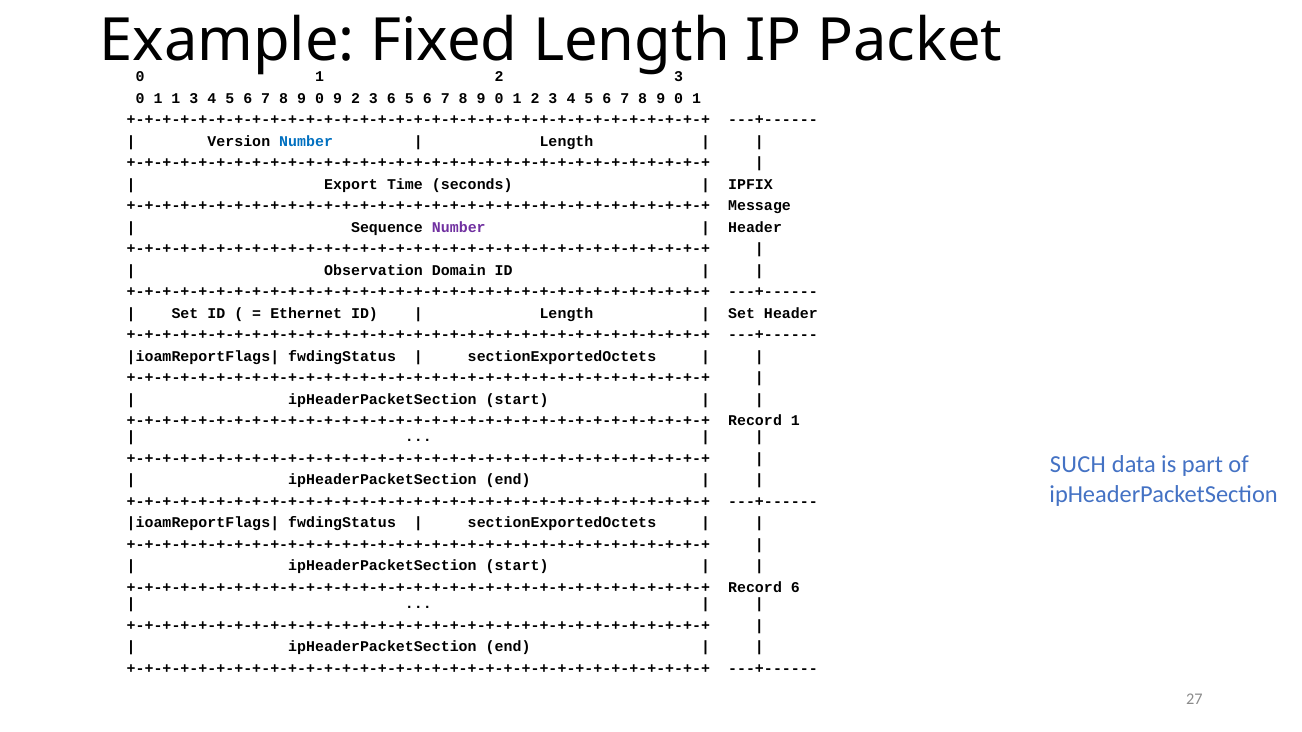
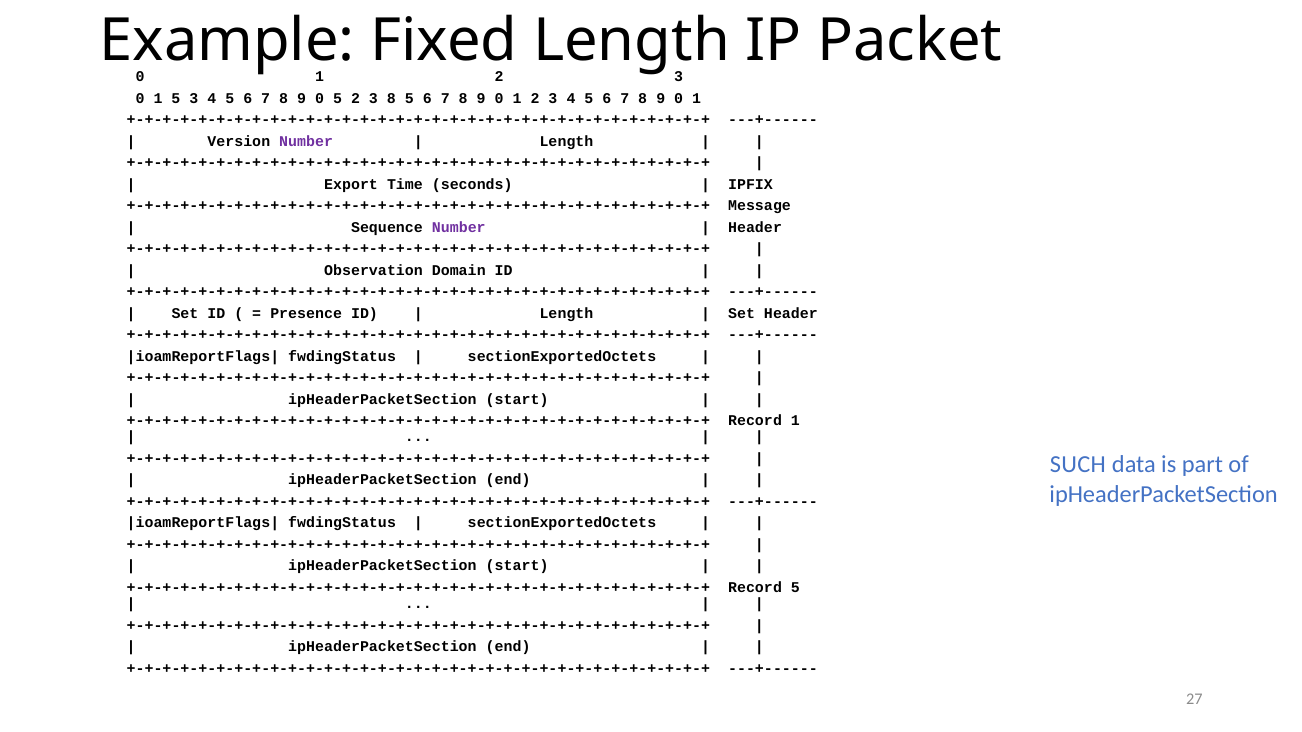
1 1: 1 -> 5
0 9: 9 -> 5
3 6: 6 -> 8
Number at (306, 141) colour: blue -> purple
Ethernet: Ethernet -> Presence
Record 6: 6 -> 5
